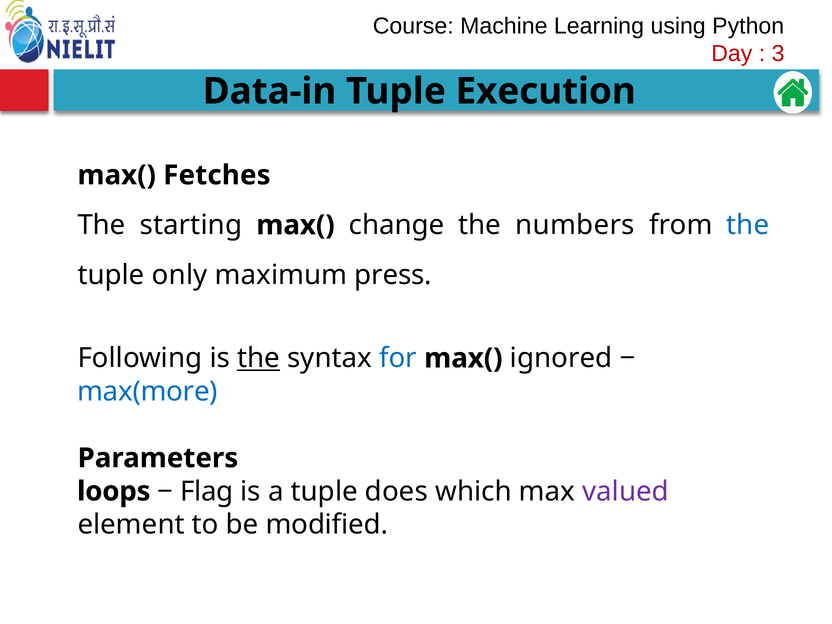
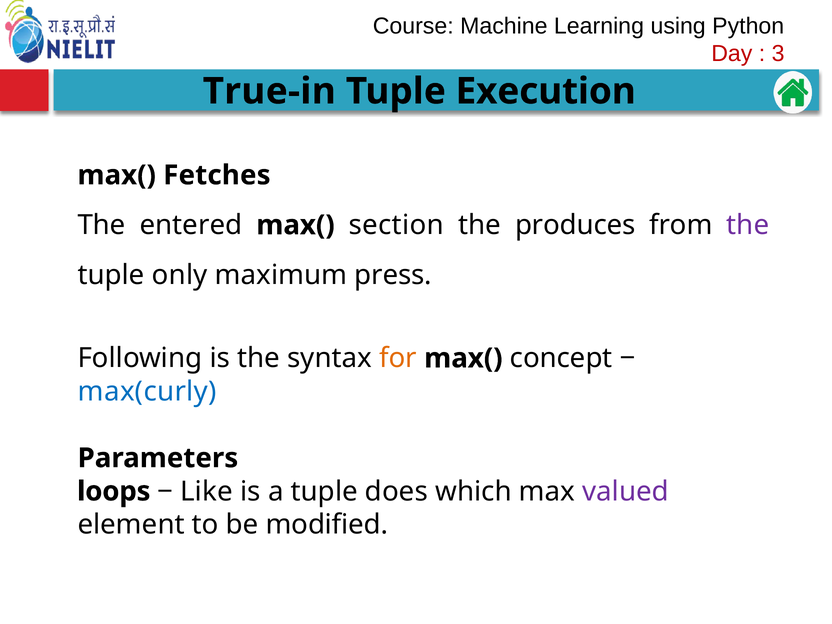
Data-in: Data-in -> True-in
starting: starting -> entered
change: change -> section
numbers: numbers -> produces
the at (748, 225) colour: blue -> purple
the at (258, 358) underline: present -> none
for colour: blue -> orange
ignored: ignored -> concept
max(more: max(more -> max(curly
Flag: Flag -> Like
